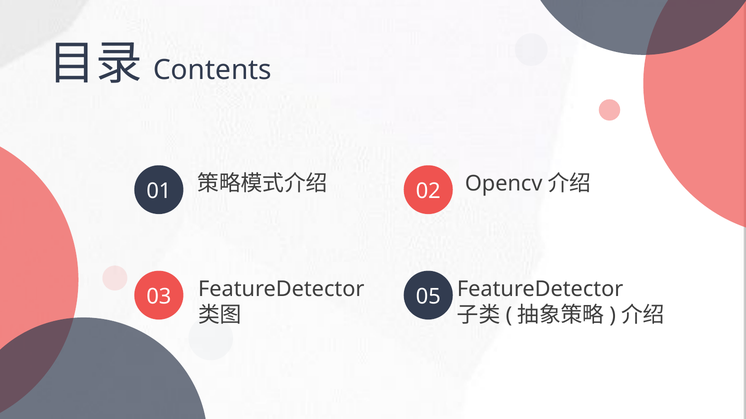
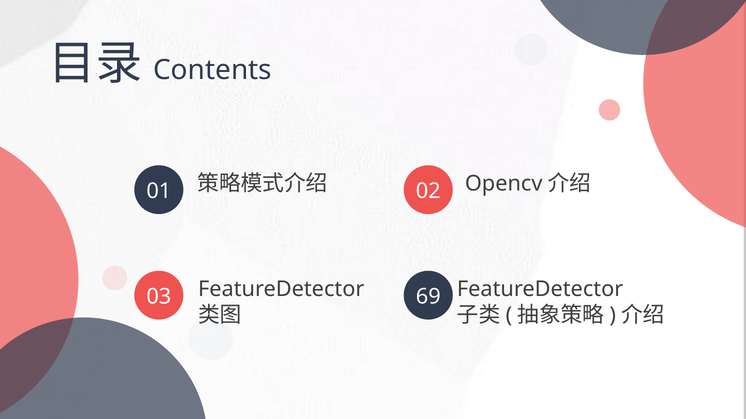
05: 05 -> 69
